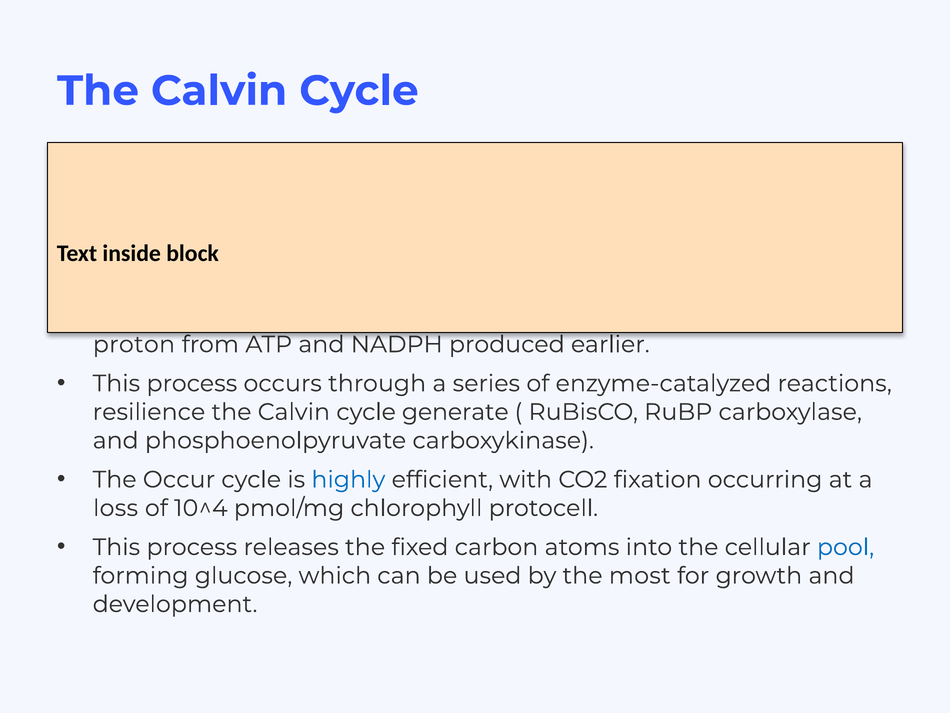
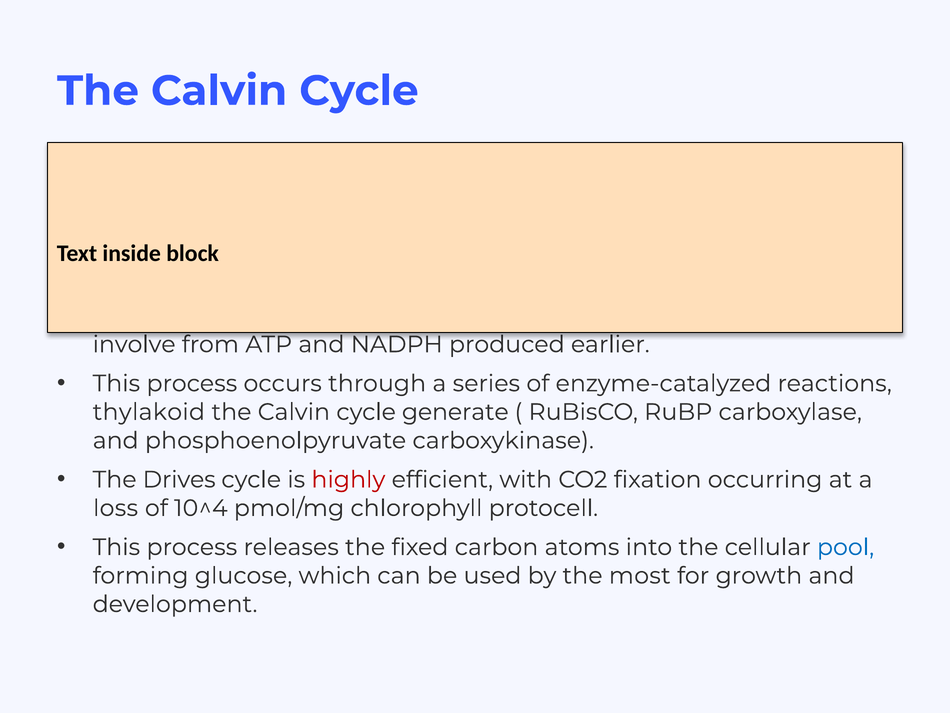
proton: proton -> involve
resilience: resilience -> thylakoid
Occur: Occur -> Drives
highly colour: blue -> red
